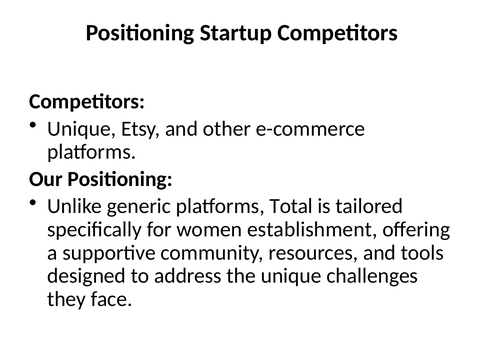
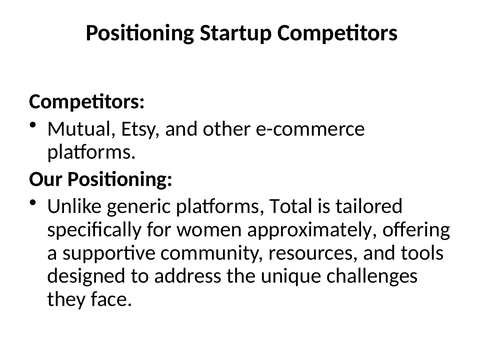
Unique at (82, 129): Unique -> Mutual
establishment: establishment -> approximately
